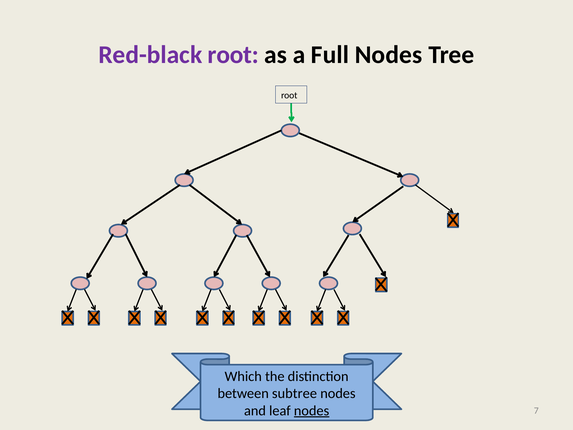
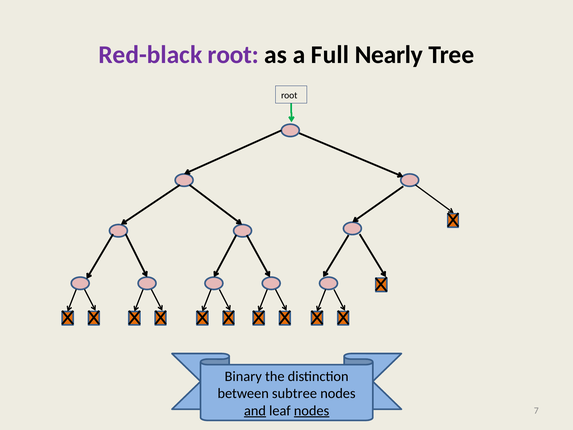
Full Nodes: Nodes -> Nearly
Which: Which -> Binary
and underline: none -> present
